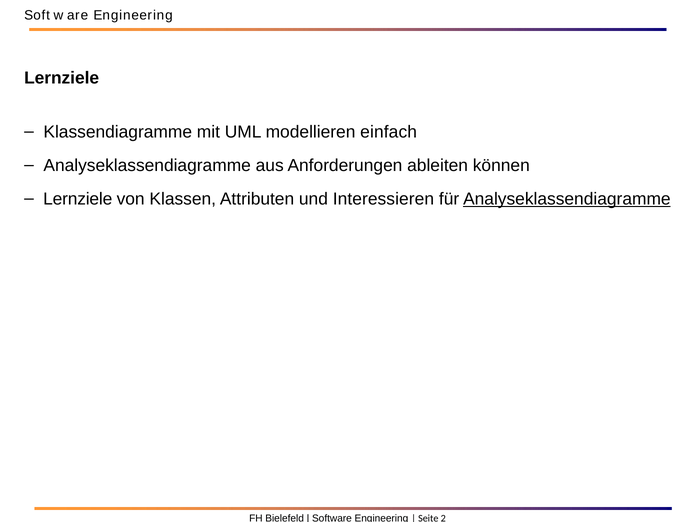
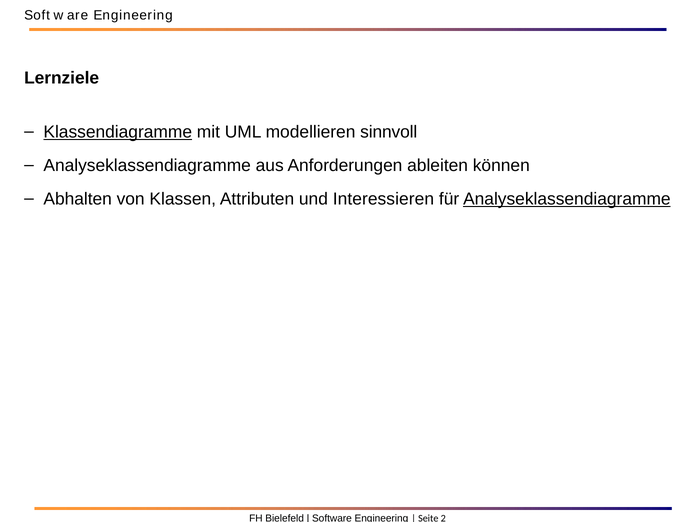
Klassendiagramme underline: none -> present
einfach: einfach -> sinnvoll
Lernziele at (78, 199): Lernziele -> Abhalten
